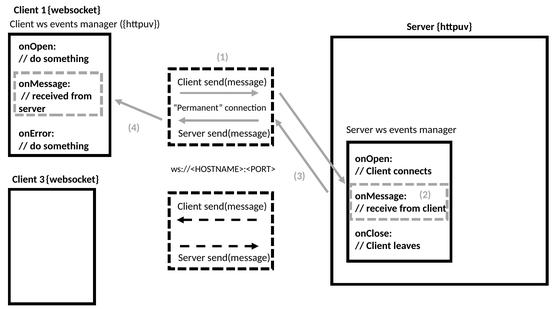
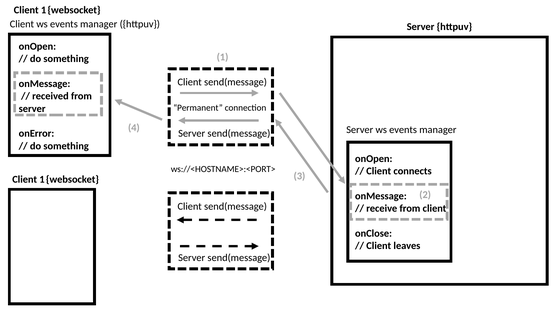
3 at (42, 179): 3 -> 1
